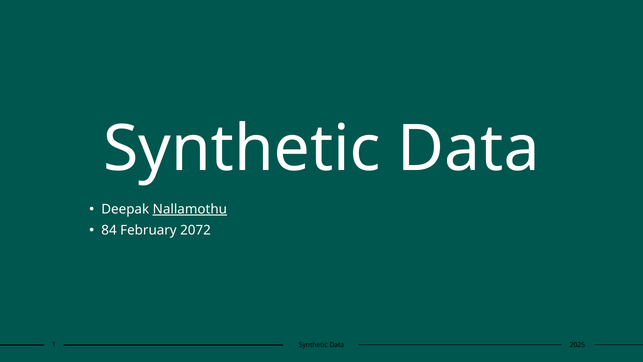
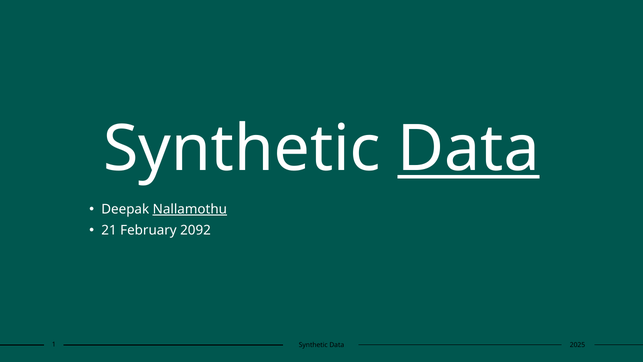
Data at (469, 149) underline: none -> present
84: 84 -> 21
2072: 2072 -> 2092
